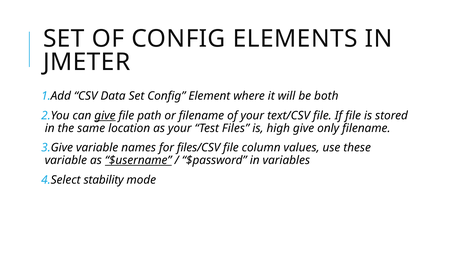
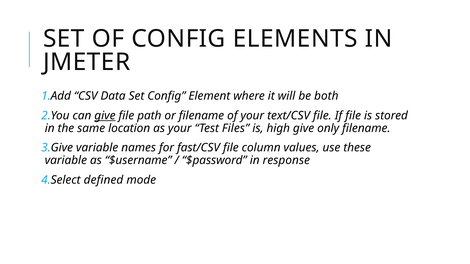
files/CSV: files/CSV -> fast/CSV
$username underline: present -> none
variables: variables -> response
stability: stability -> defined
